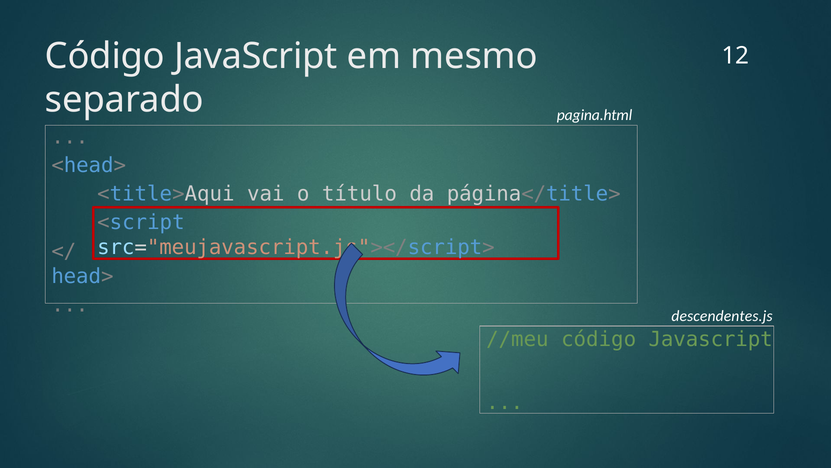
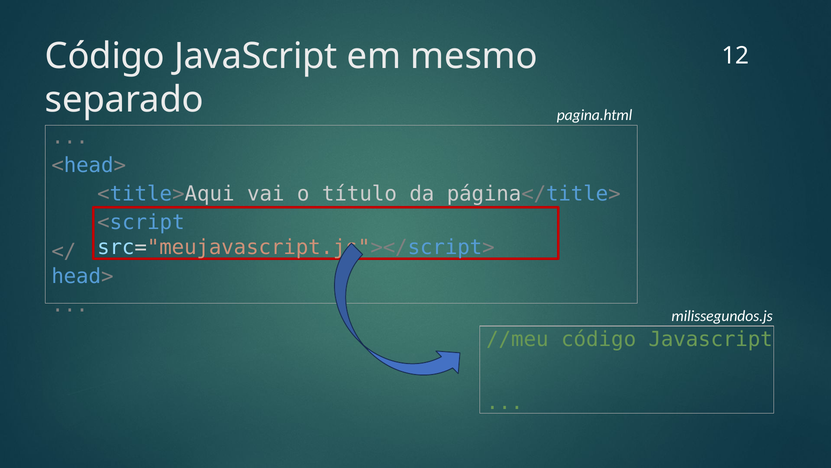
descendentes.js: descendentes.js -> milissegundos.js
